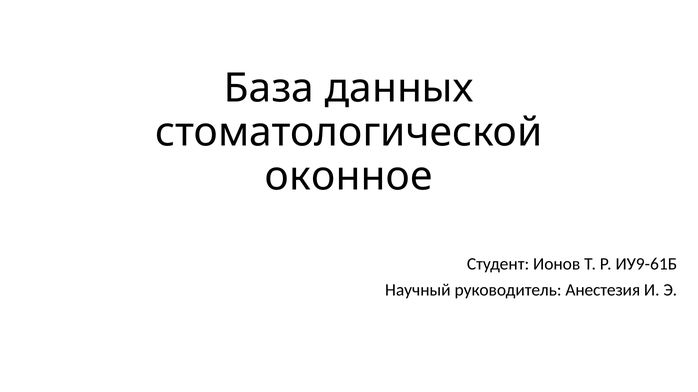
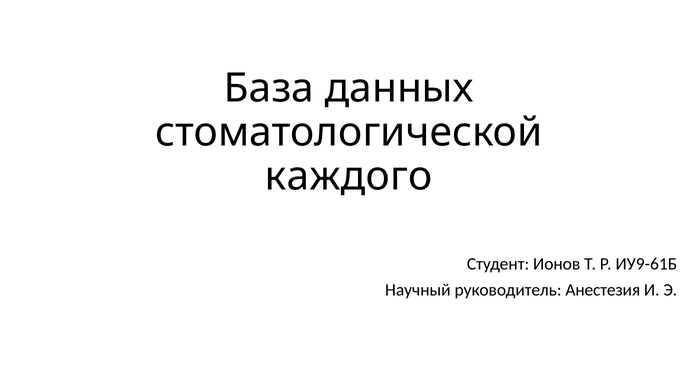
оконное: оконное -> каждого
